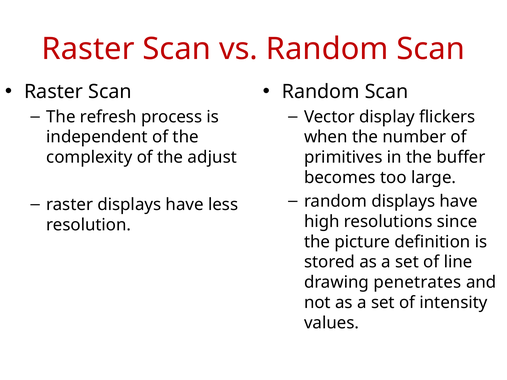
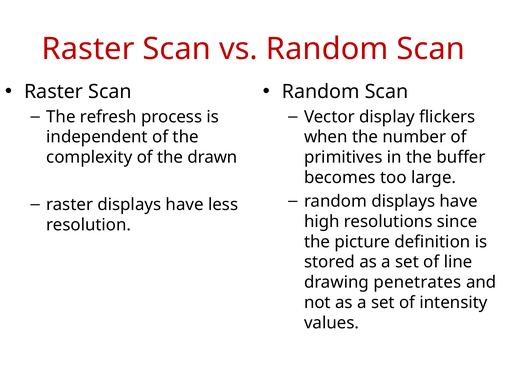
adjust: adjust -> drawn
